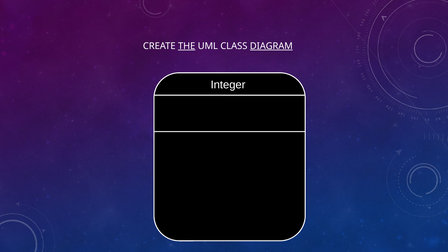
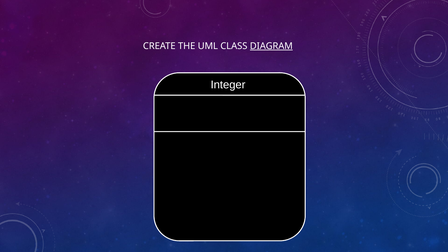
THE underline: present -> none
